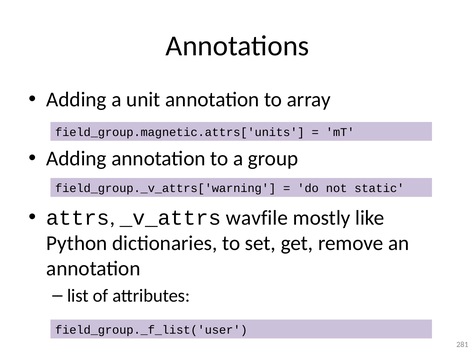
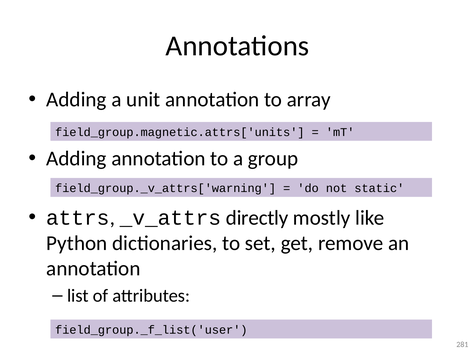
wavfile: wavfile -> directly
